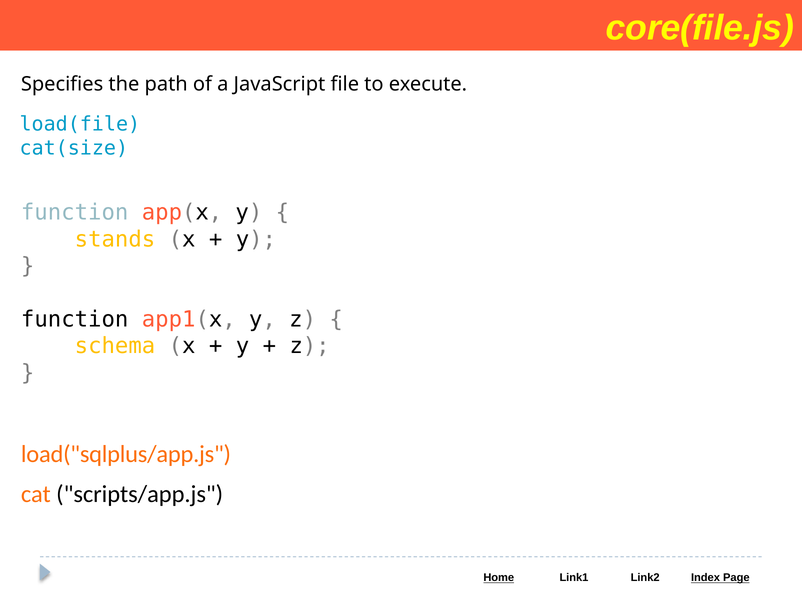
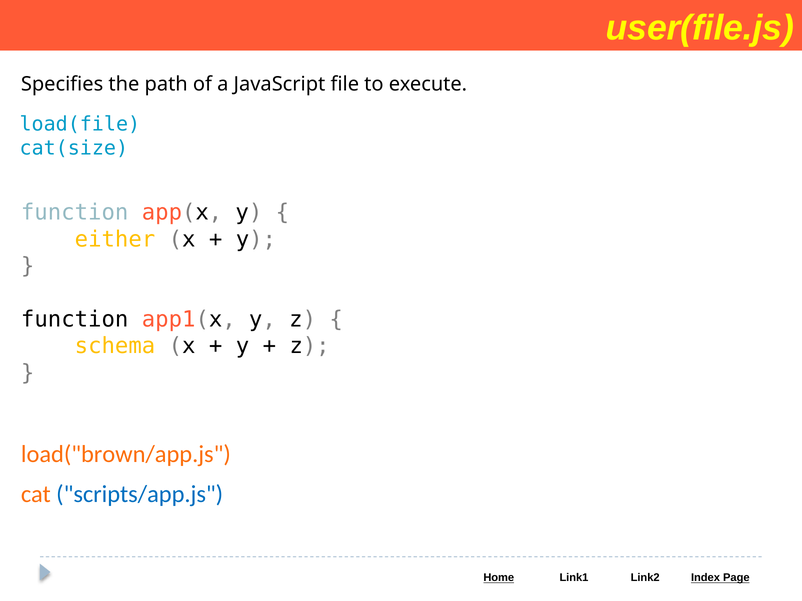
core(file.js: core(file.js -> user(file.js
stands: stands -> either
load("sqlplus/app.js: load("sqlplus/app.js -> load("brown/app.js
scripts/app.js colour: black -> blue
